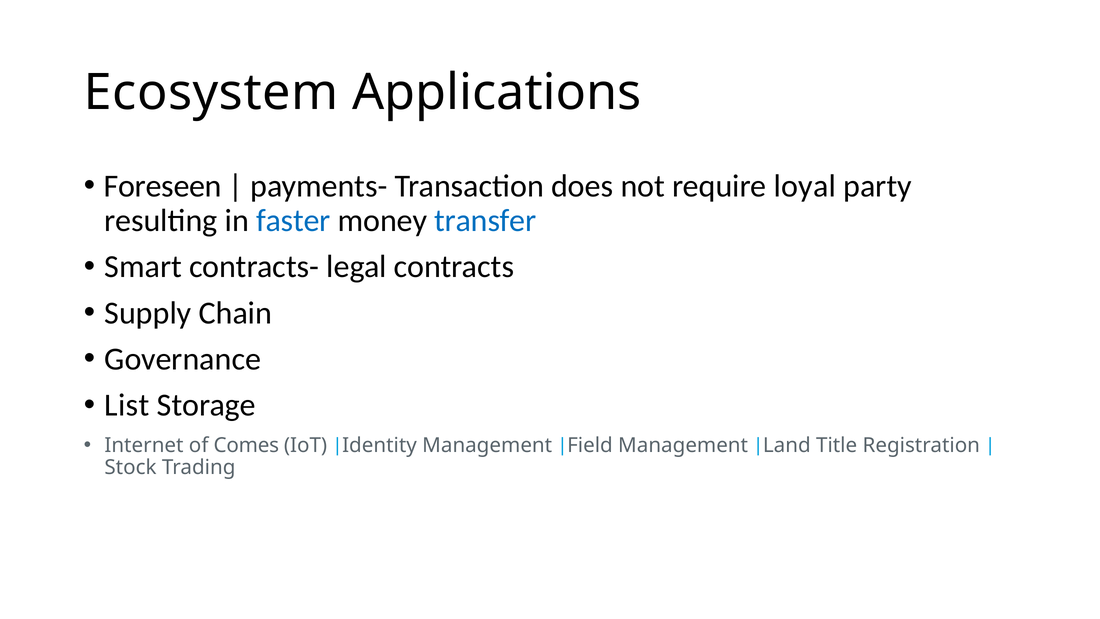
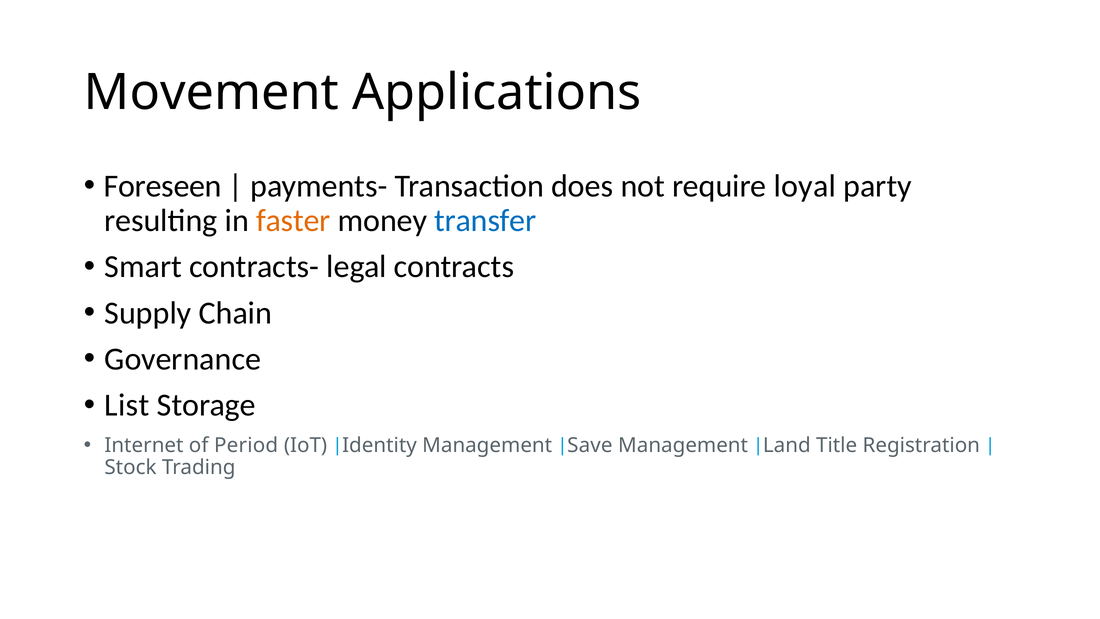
Ecosystem: Ecosystem -> Movement
faster colour: blue -> orange
Comes: Comes -> Period
Field: Field -> Save
